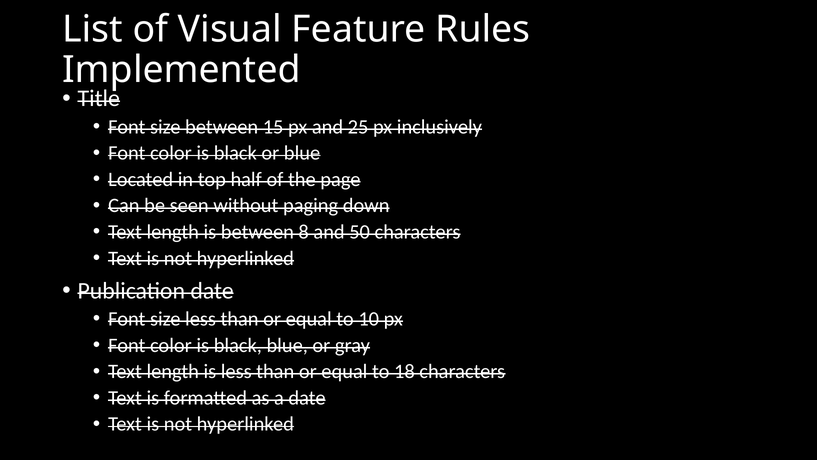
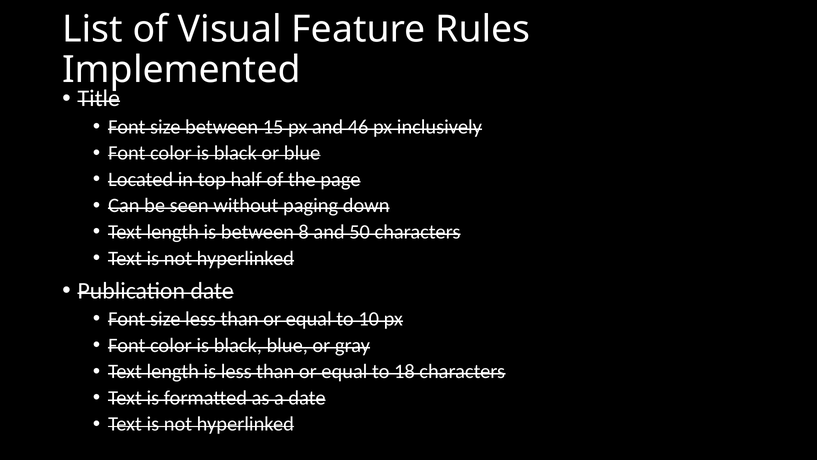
25: 25 -> 46
